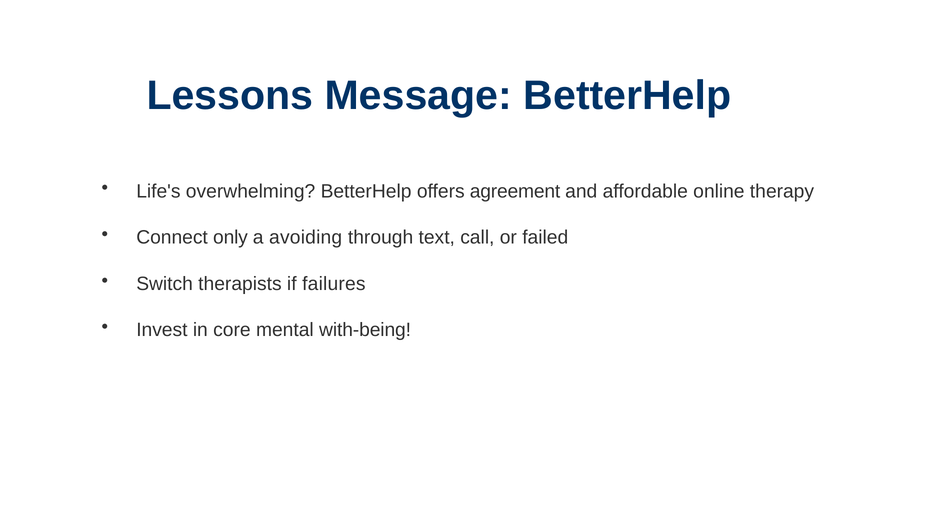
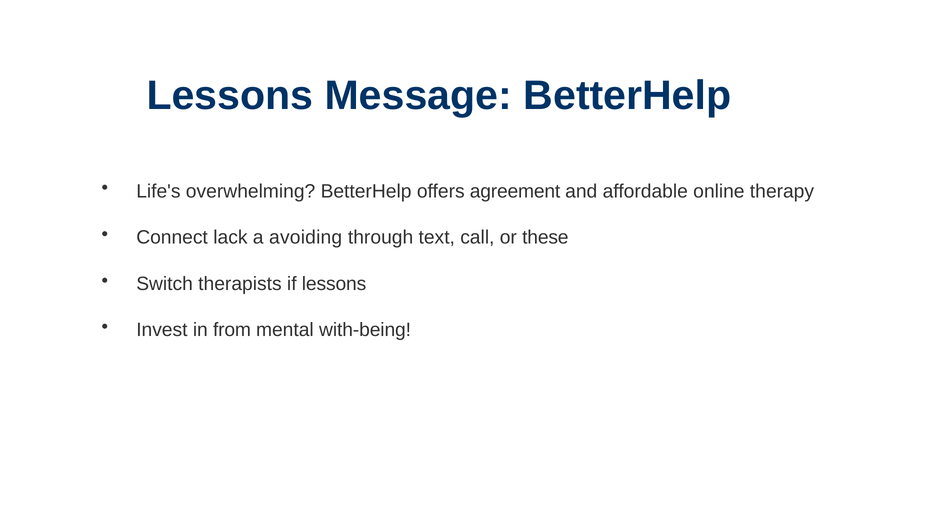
only: only -> lack
failed: failed -> these
if failures: failures -> lessons
core: core -> from
